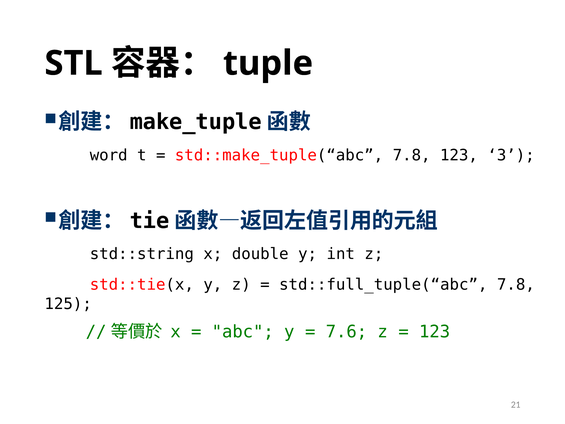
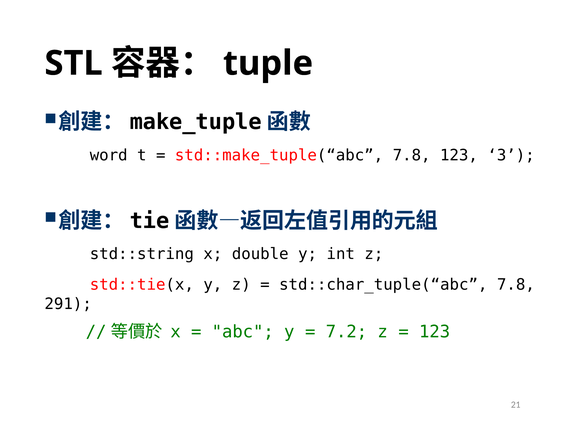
std::full_tuple(“abc: std::full_tuple(“abc -> std::char_tuple(“abc
125: 125 -> 291
7.6: 7.6 -> 7.2
